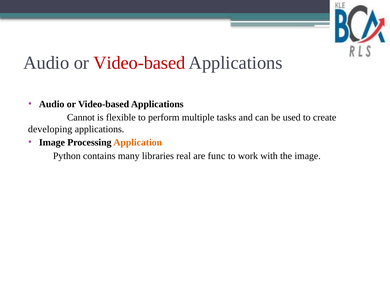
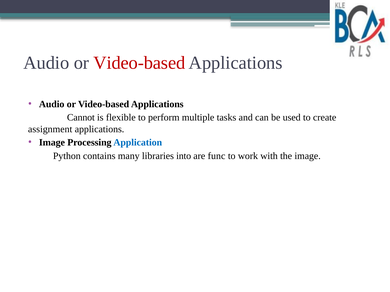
developing: developing -> assignment
Application colour: orange -> blue
real: real -> into
